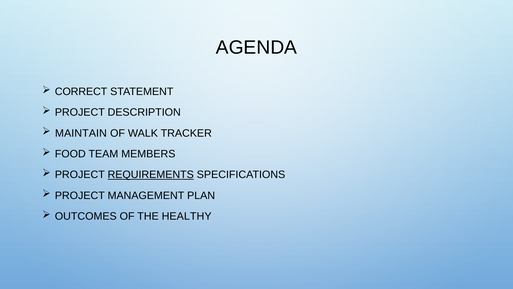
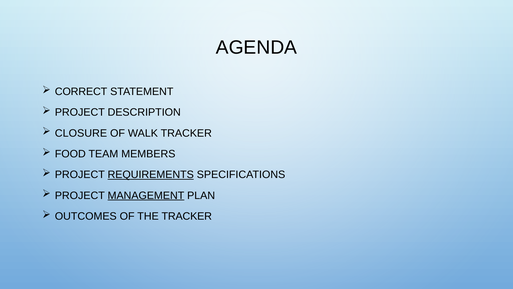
MAINTAIN: MAINTAIN -> CLOSURE
MANAGEMENT underline: none -> present
THE HEALTHY: HEALTHY -> TRACKER
